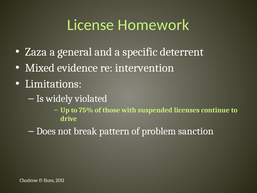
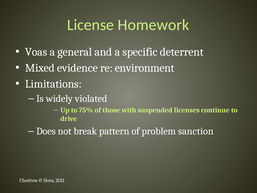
Zaza: Zaza -> Voas
intervention: intervention -> environment
